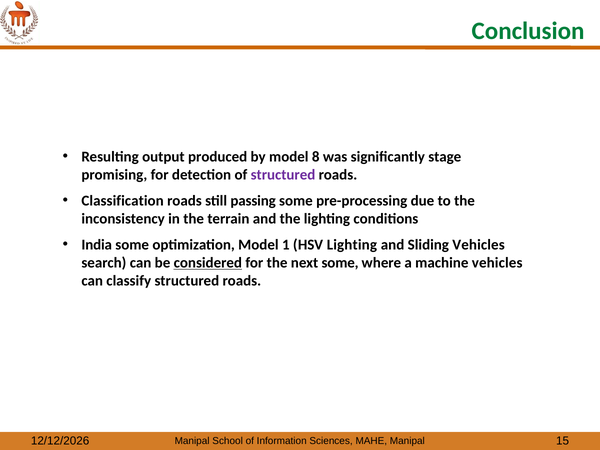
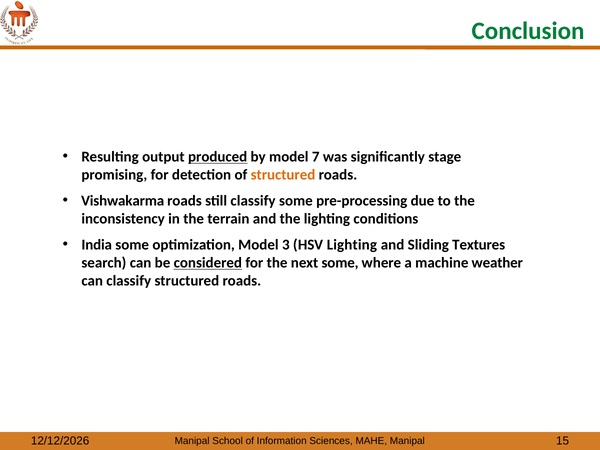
produced underline: none -> present
8: 8 -> 7
structured at (283, 175) colour: purple -> orange
Classification: Classification -> Vishwakarma
still passing: passing -> classify
1: 1 -> 3
Sliding Vehicles: Vehicles -> Textures
machine vehicles: vehicles -> weather
